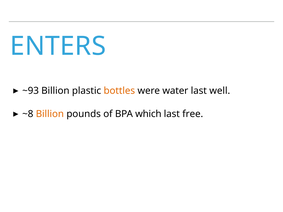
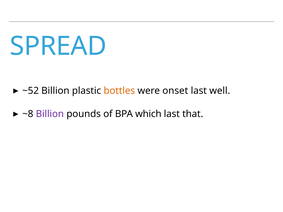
ENTERS: ENTERS -> SPREAD
~93: ~93 -> ~52
water: water -> onset
Billion at (50, 114) colour: orange -> purple
free: free -> that
